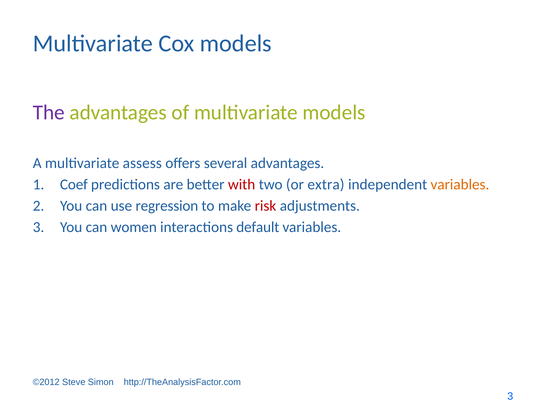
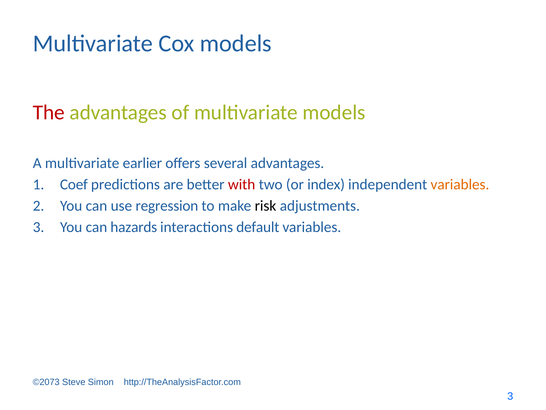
The colour: purple -> red
assess: assess -> earlier
extra: extra -> index
risk colour: red -> black
women: women -> hazards
©2012: ©2012 -> ©2073
